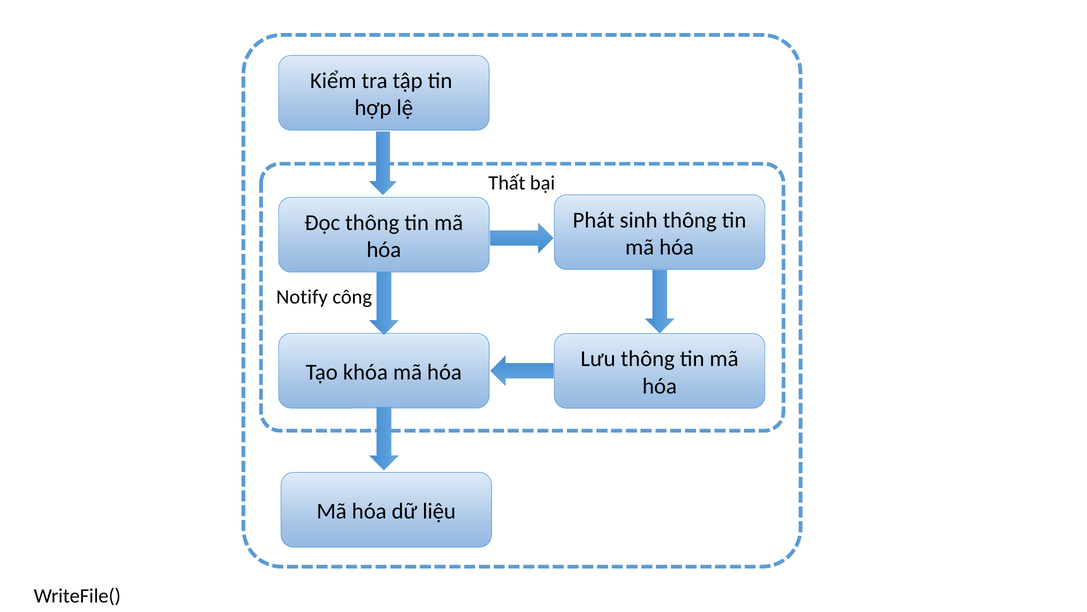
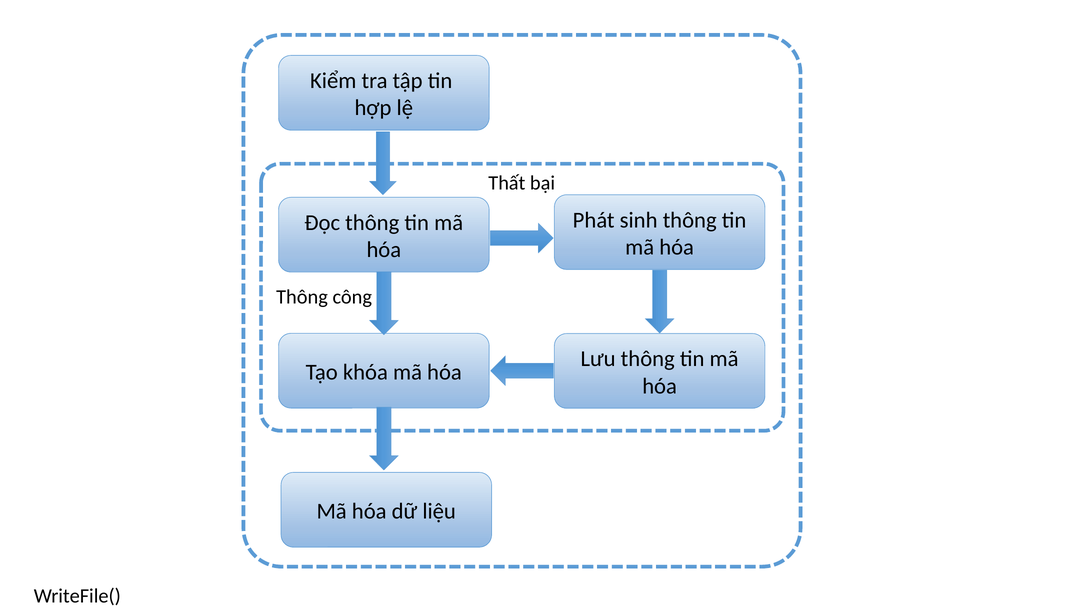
Notify at (302, 297): Notify -> Thông
